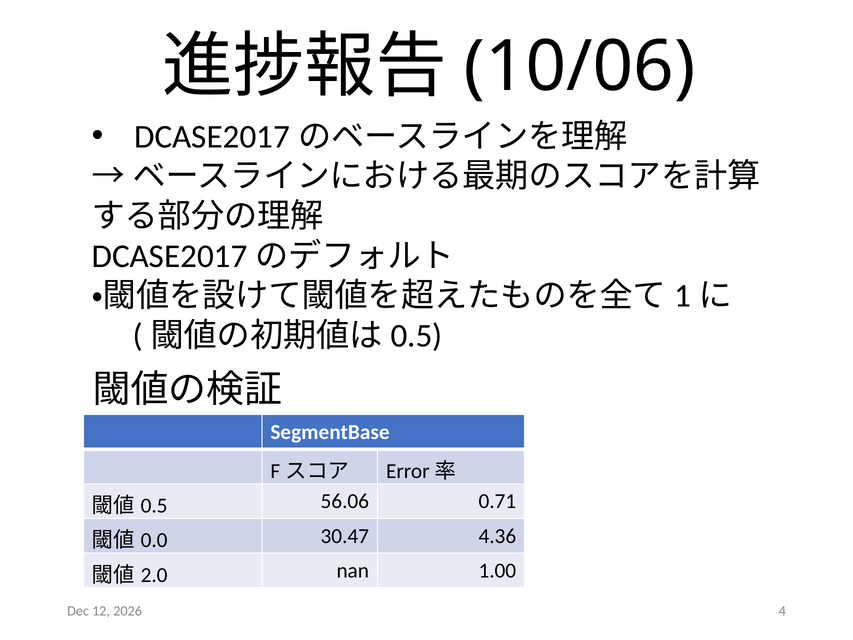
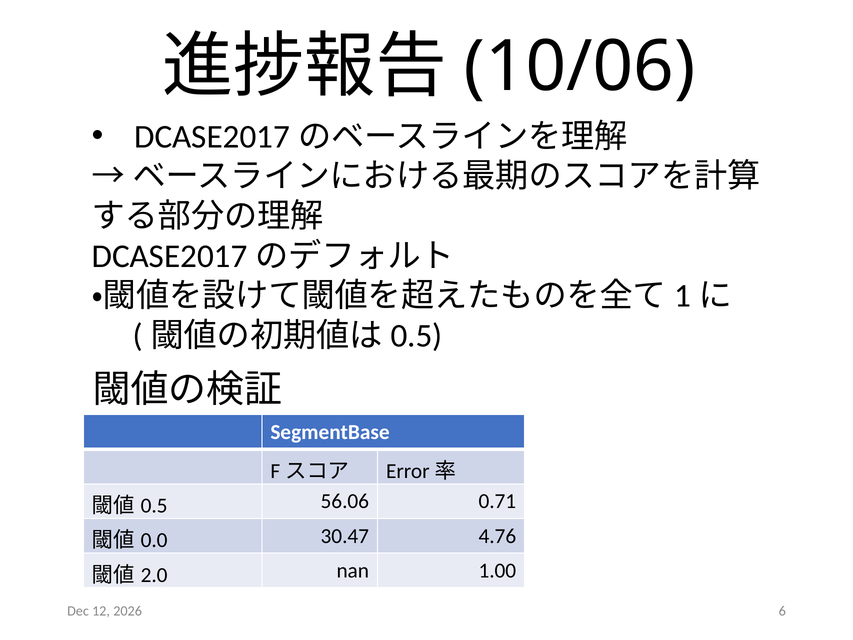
4.36: 4.36 -> 4.76
4: 4 -> 6
